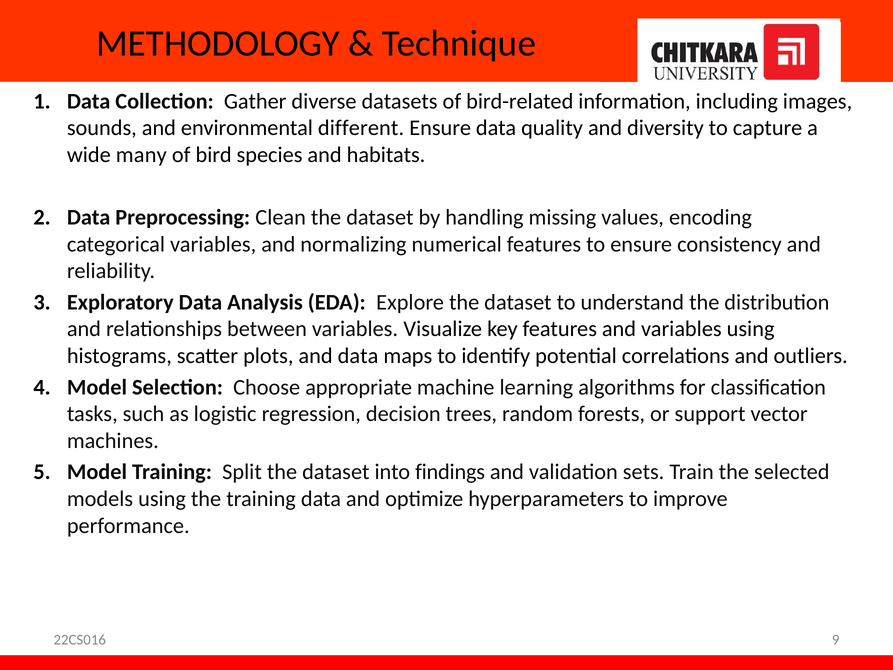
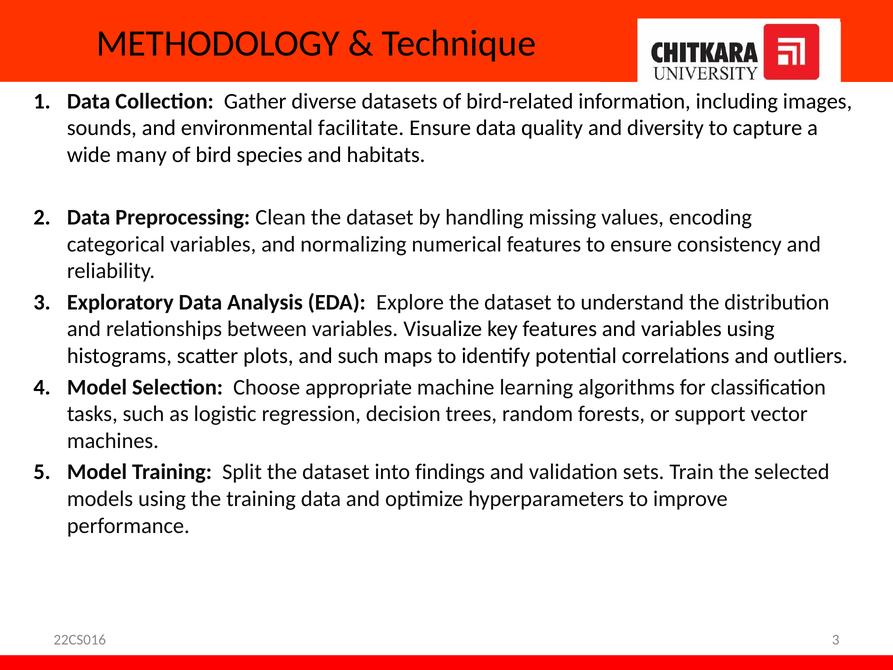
different: different -> facilitate
and data: data -> such
22CS016 9: 9 -> 3
